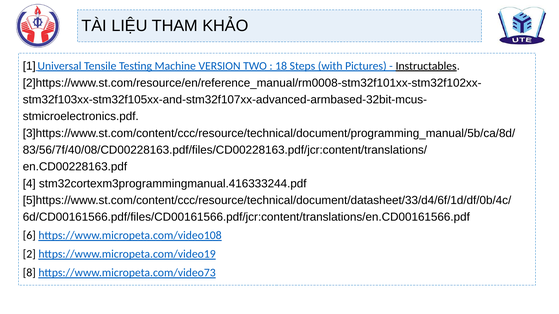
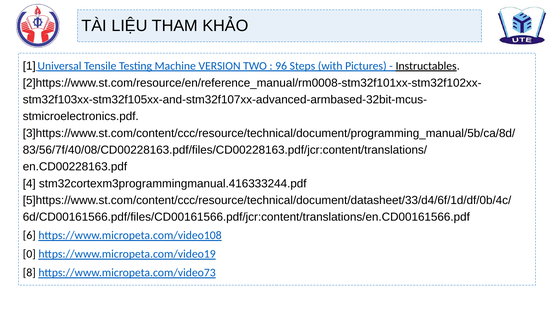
18: 18 -> 96
2: 2 -> 0
